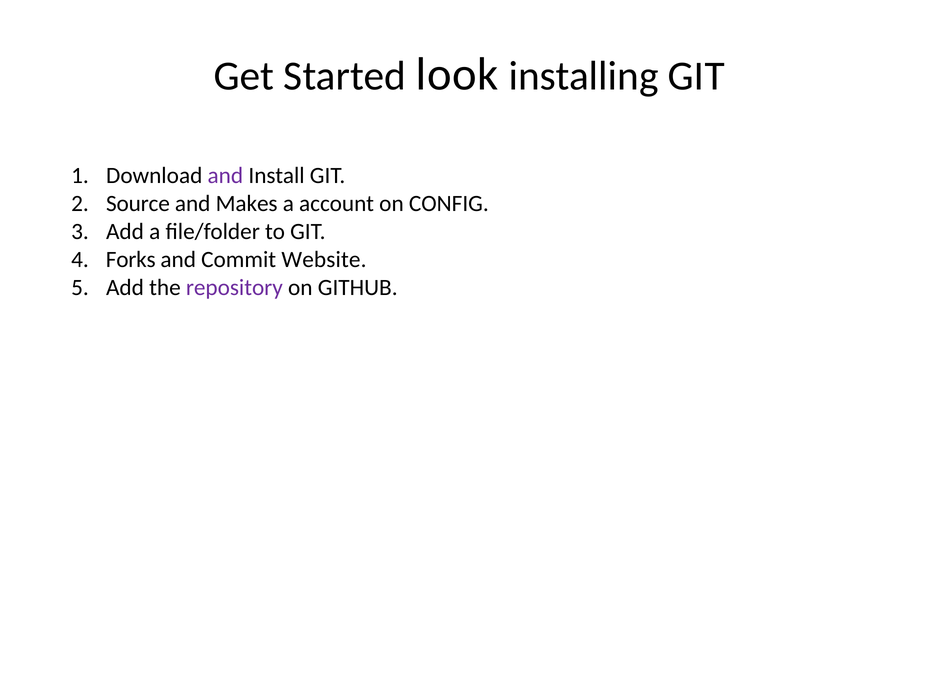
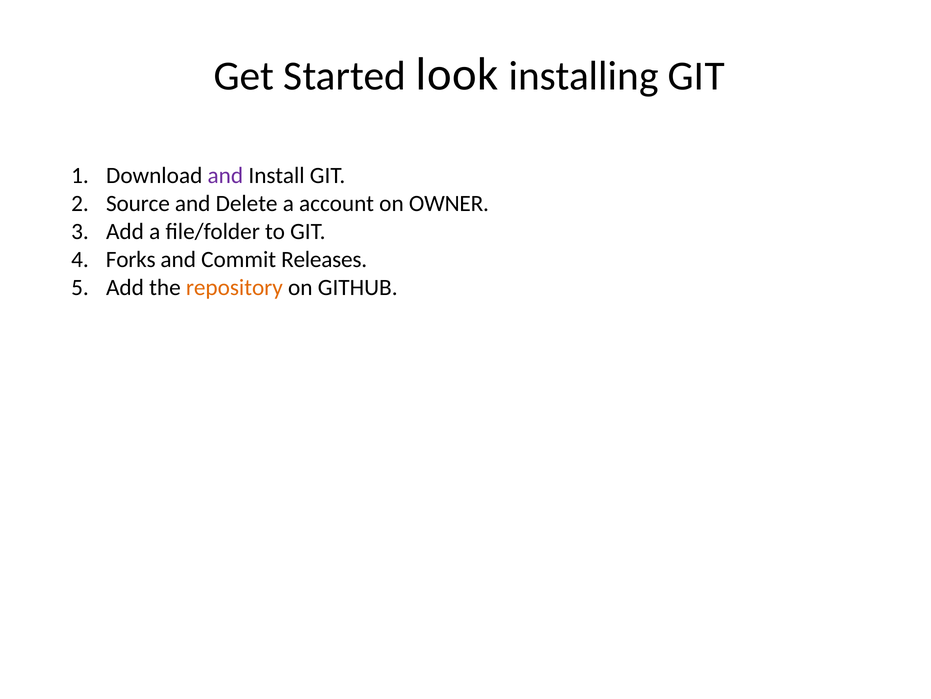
Makes: Makes -> Delete
CONFIG: CONFIG -> OWNER
Website: Website -> Releases
repository colour: purple -> orange
